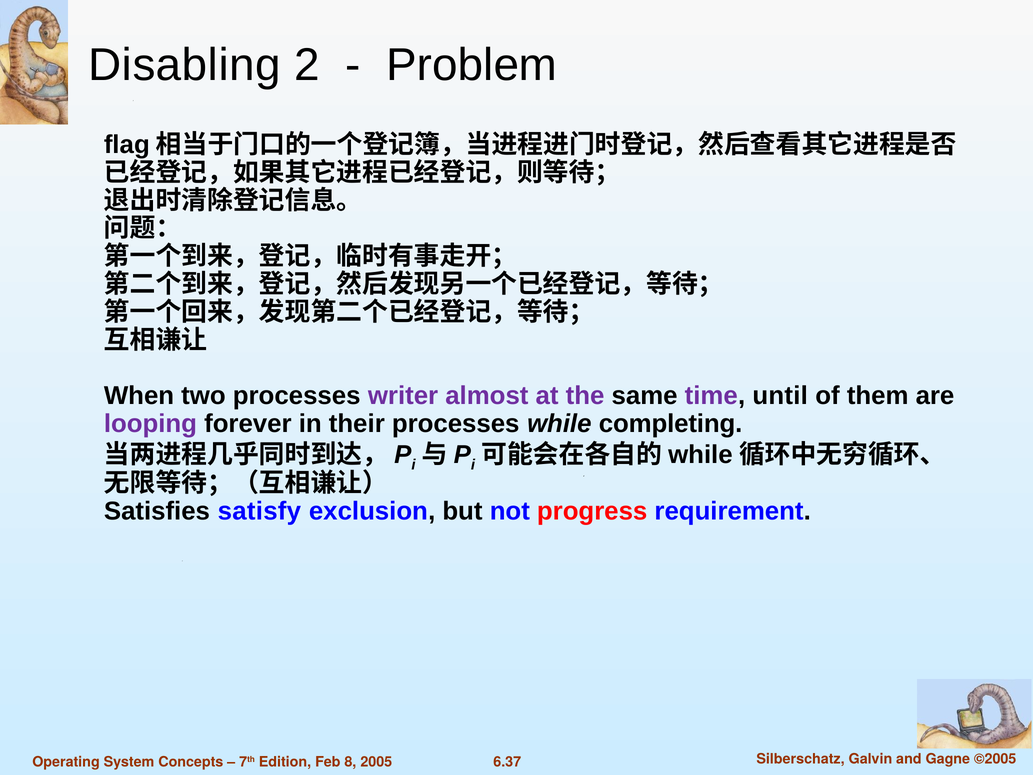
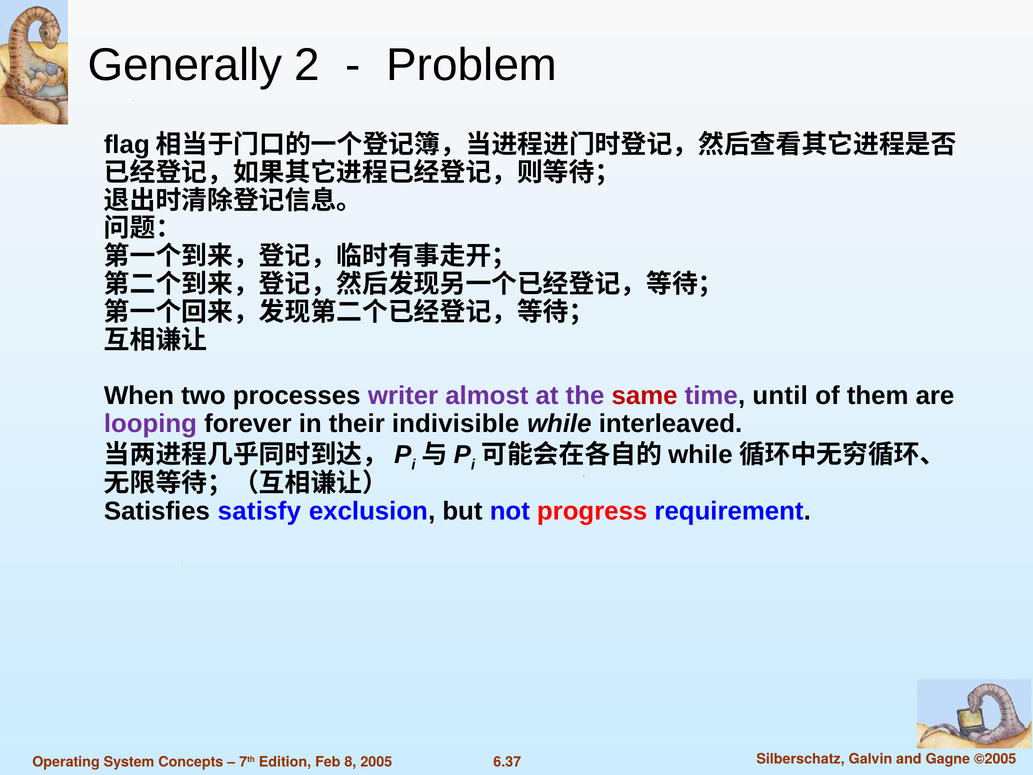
Disabling: Disabling -> Generally
same colour: black -> red
their processes: processes -> indivisible
completing: completing -> interleaved
